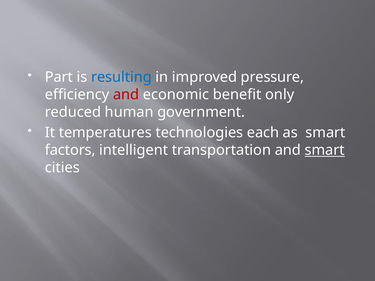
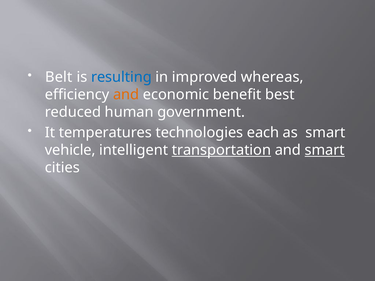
Part: Part -> Belt
pressure: pressure -> whereas
and at (126, 95) colour: red -> orange
only: only -> best
factors: factors -> vehicle
transportation underline: none -> present
